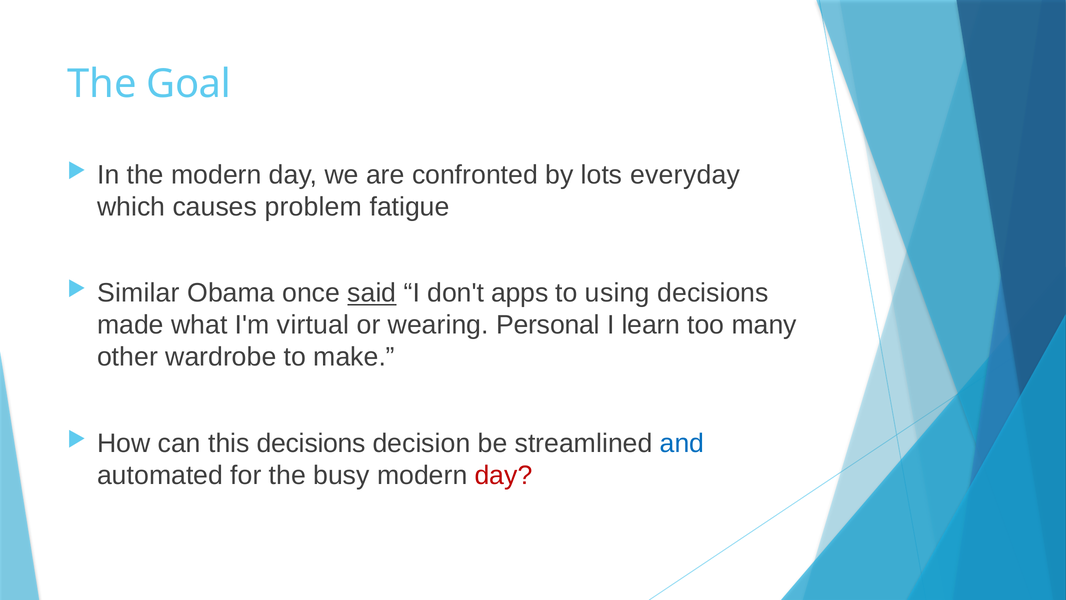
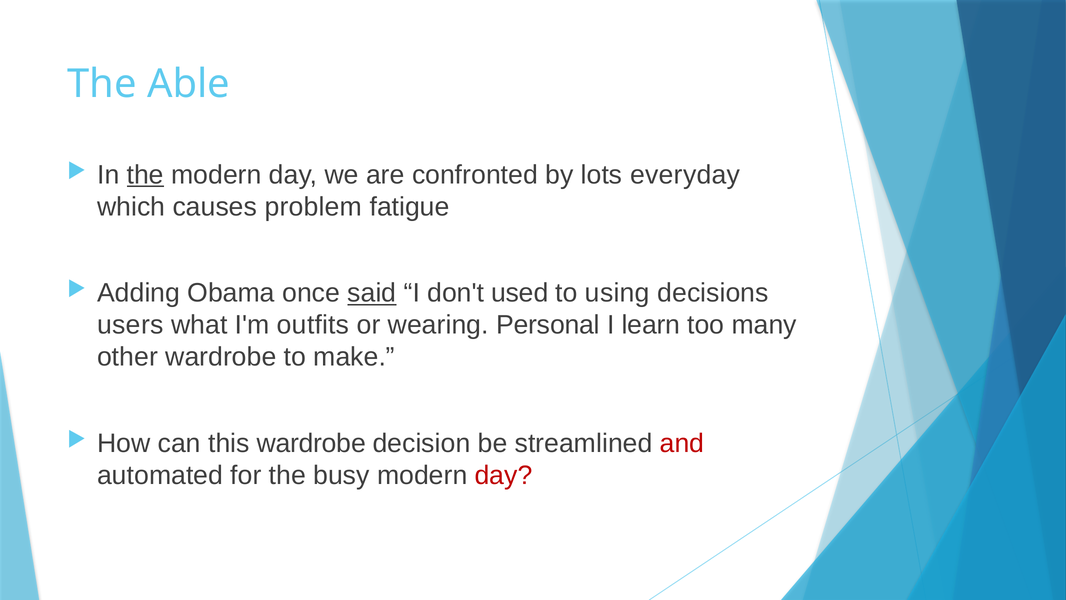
Goal: Goal -> Able
the at (145, 175) underline: none -> present
Similar: Similar -> Adding
apps: apps -> used
made: made -> users
virtual: virtual -> outfits
this decisions: decisions -> wardrobe
and colour: blue -> red
